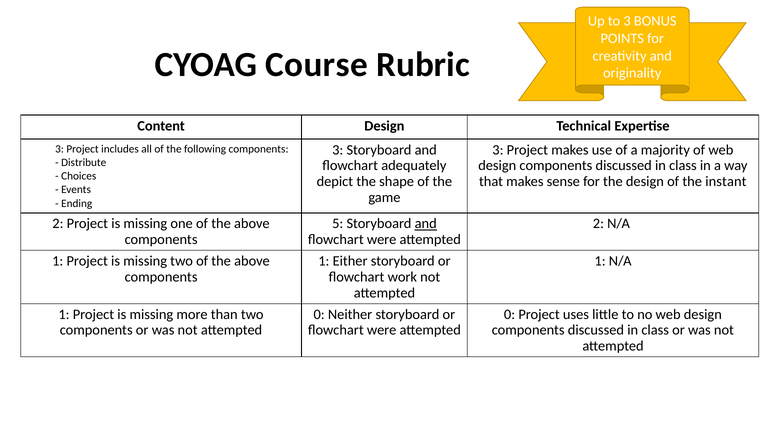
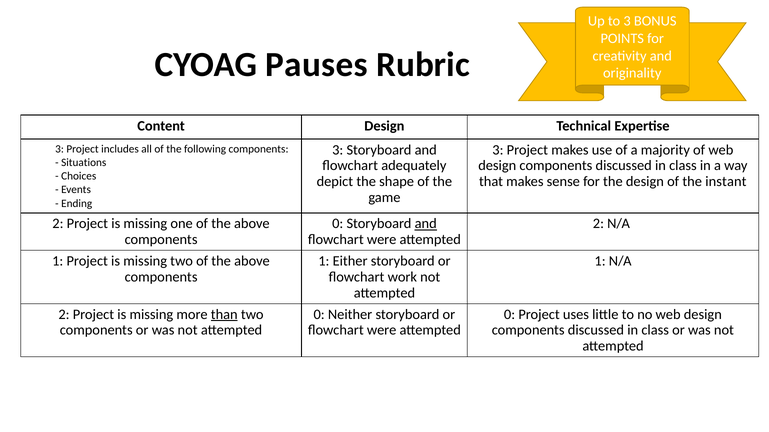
Course: Course -> Pauses
Distribute: Distribute -> Situations
5 at (338, 224): 5 -> 0
1 at (64, 315): 1 -> 2
than underline: none -> present
